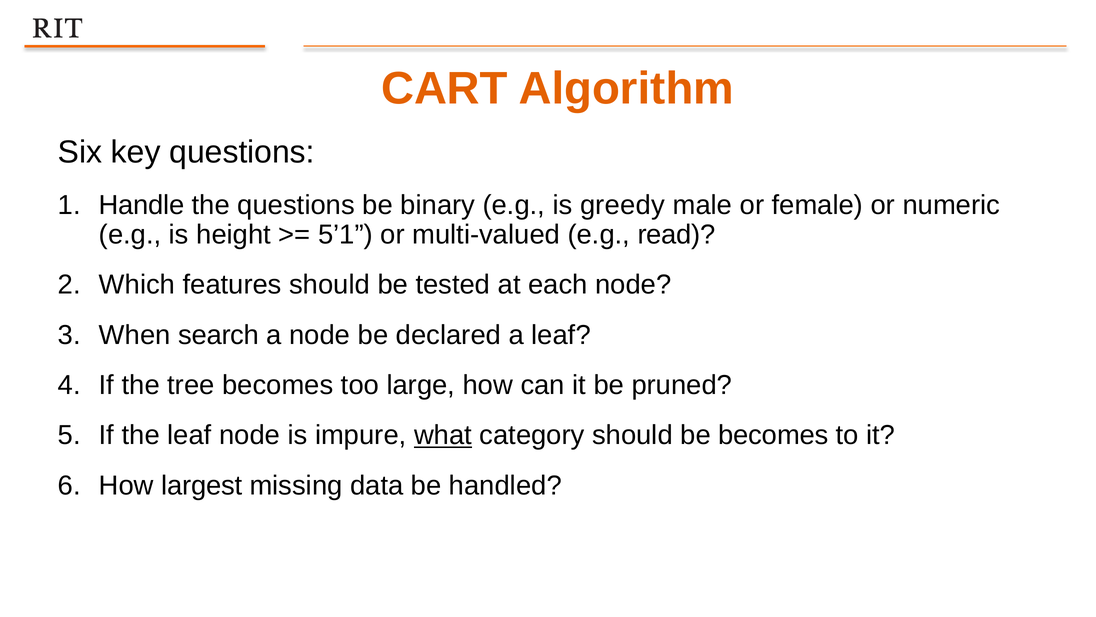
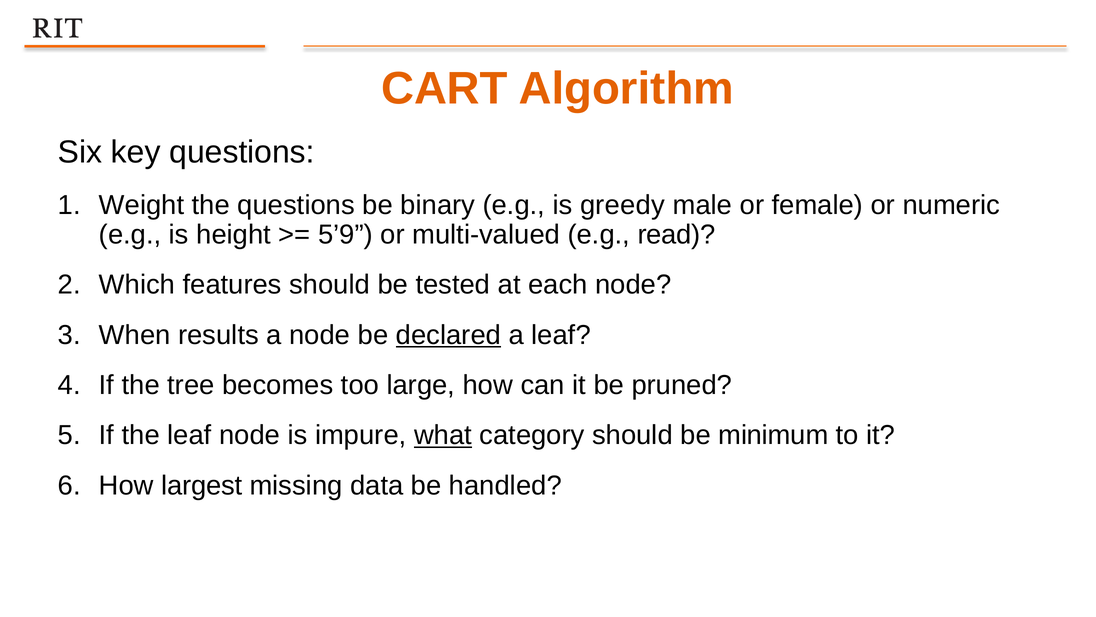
Handle: Handle -> Weight
5’1: 5’1 -> 5’9
search: search -> results
declared underline: none -> present
be becomes: becomes -> minimum
